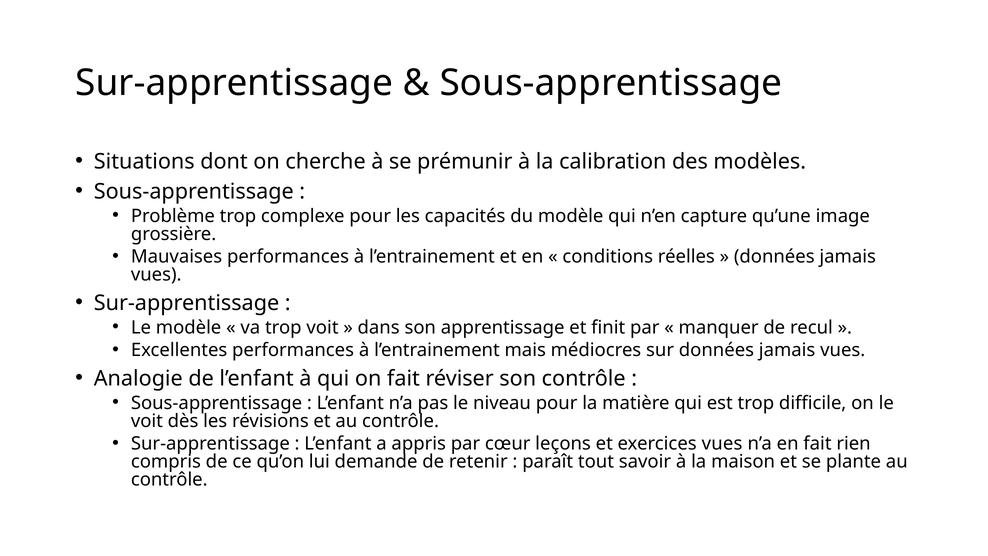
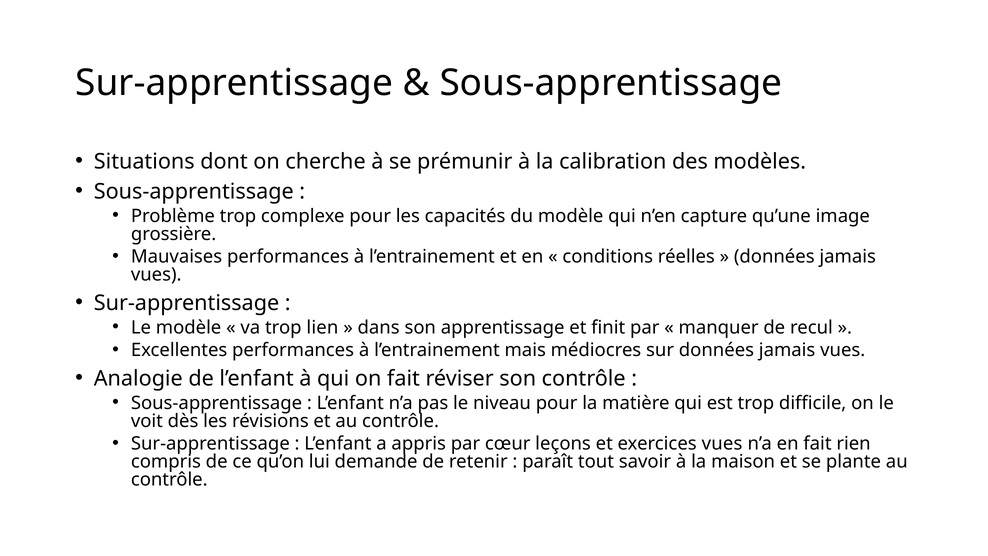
trop voit: voit -> lien
